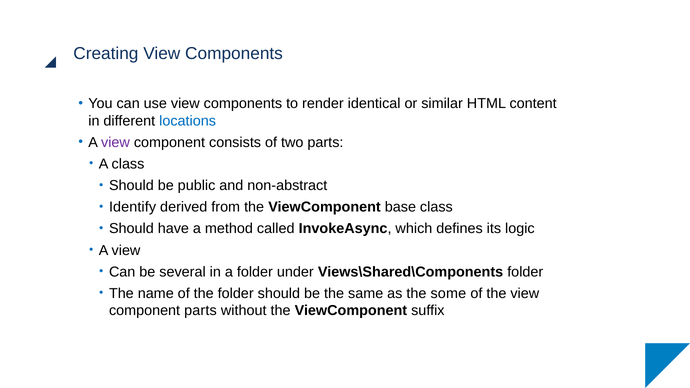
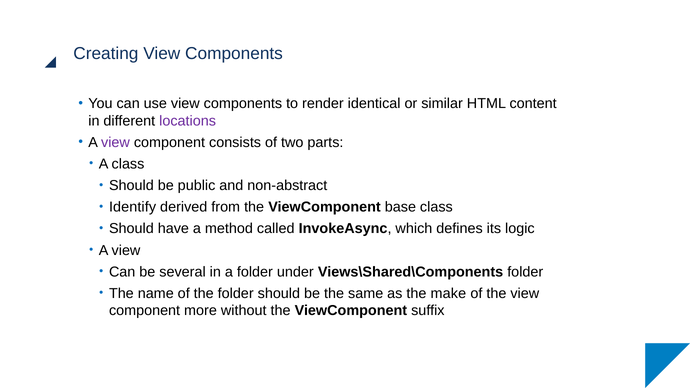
locations colour: blue -> purple
some: some -> make
component parts: parts -> more
